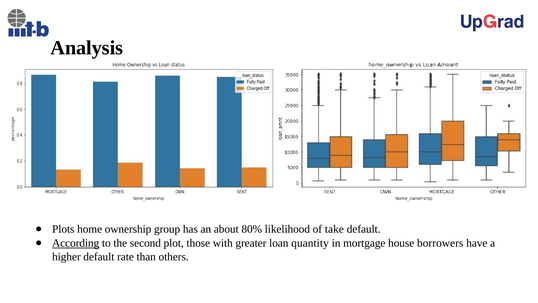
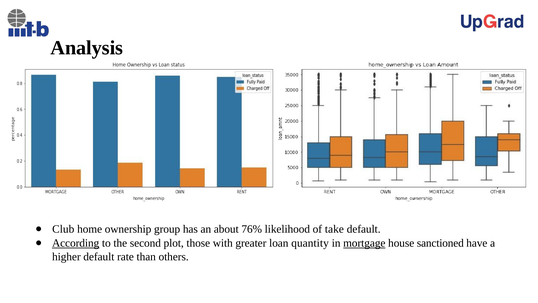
Plots: Plots -> Club
80%: 80% -> 76%
mortgage underline: none -> present
borrowers: borrowers -> sanctioned
